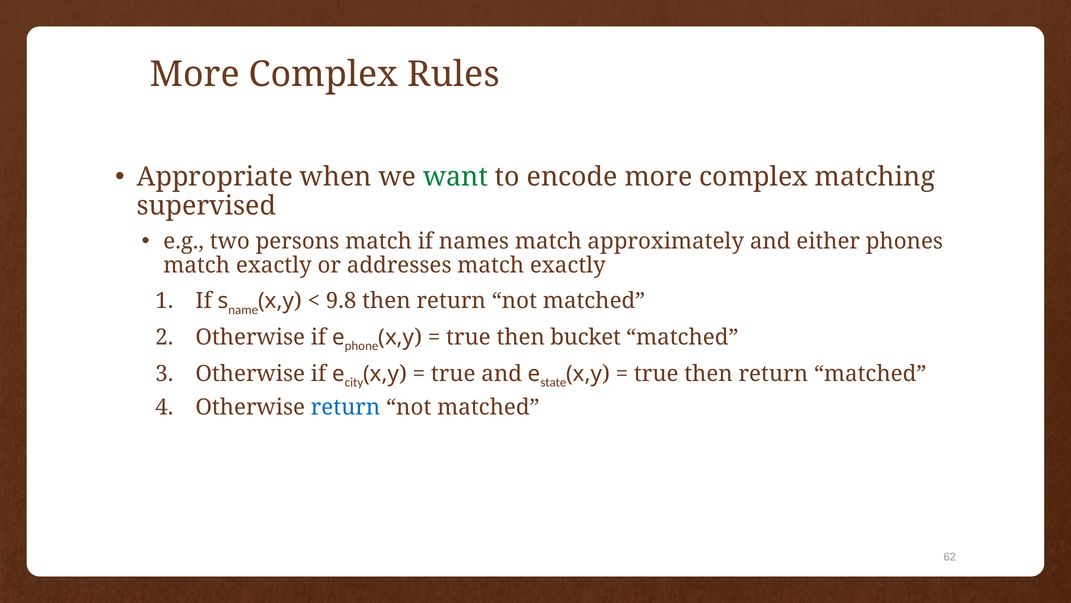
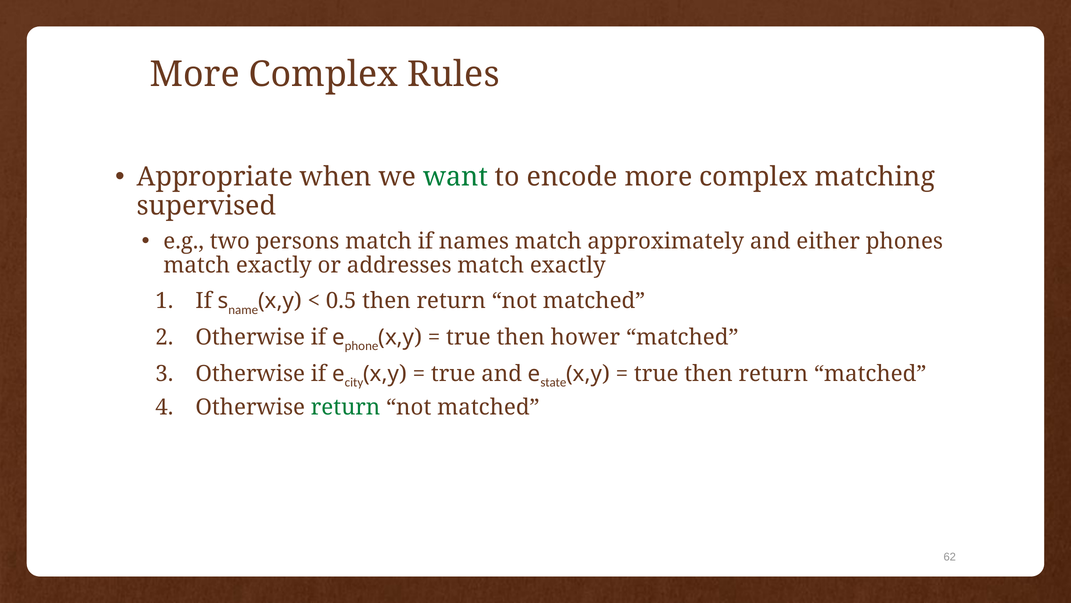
9.8: 9.8 -> 0.5
bucket: bucket -> hower
return at (346, 407) colour: blue -> green
